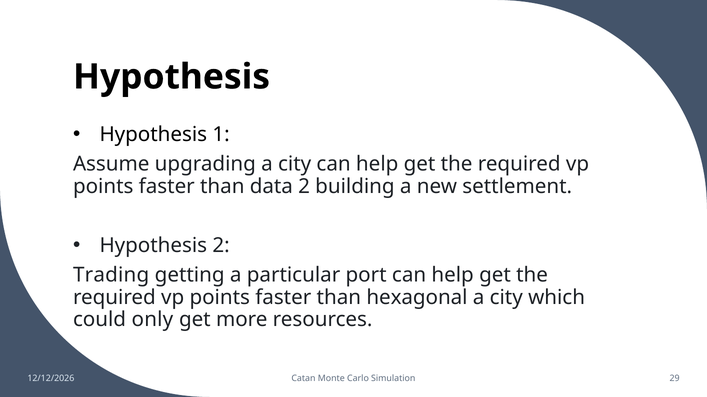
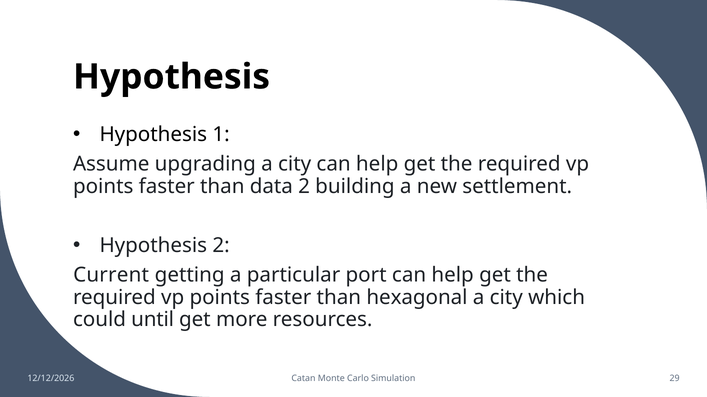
Trading: Trading -> Current
only: only -> until
